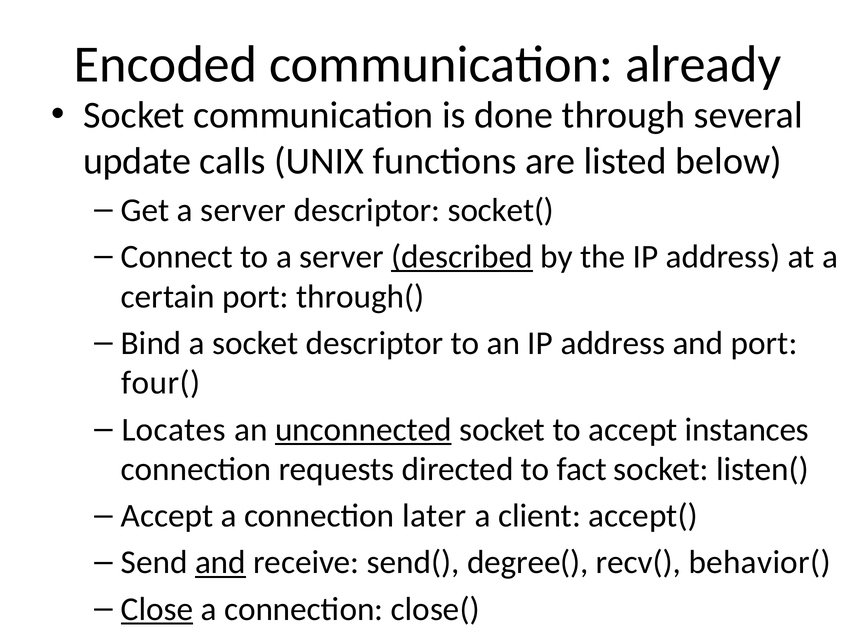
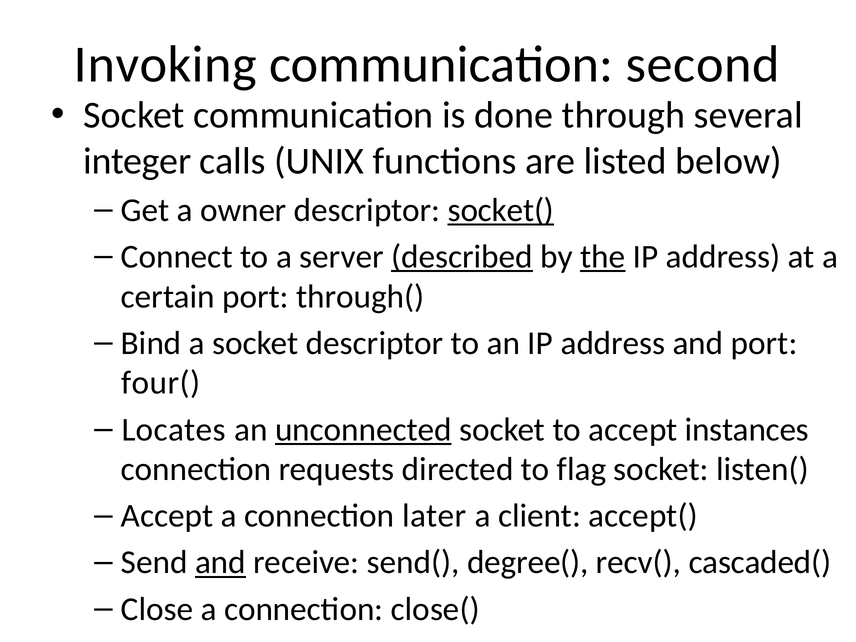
Encoded: Encoded -> Invoking
already: already -> second
update: update -> integer
Get a server: server -> owner
socket( underline: none -> present
the underline: none -> present
fact: fact -> flag
behavior(: behavior( -> cascaded(
Close underline: present -> none
